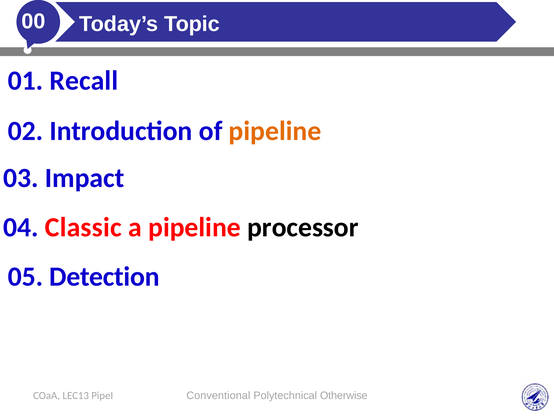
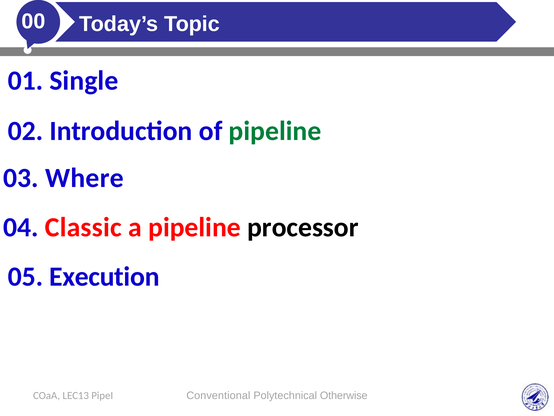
Recall: Recall -> Single
pipeline at (275, 131) colour: orange -> green
Impact: Impact -> Where
Detection: Detection -> Execution
